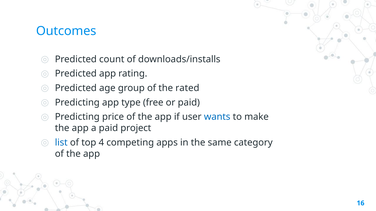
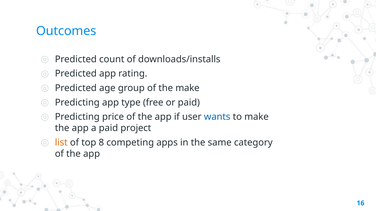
the rated: rated -> make
list colour: blue -> orange
4: 4 -> 8
